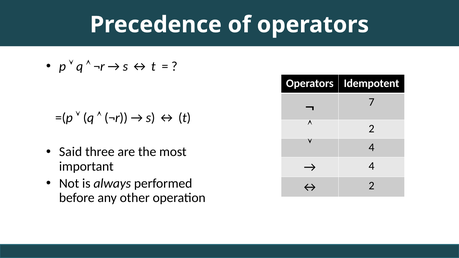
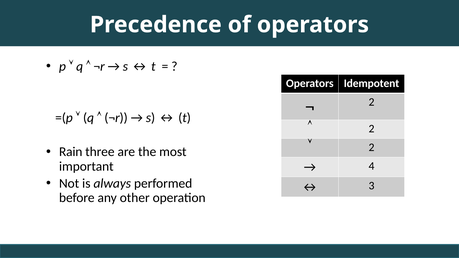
7 at (371, 102): 7 -> 2
4 at (371, 147): 4 -> 2
Said: Said -> Rain
2 at (371, 186): 2 -> 3
